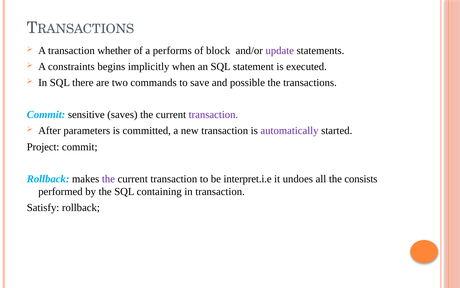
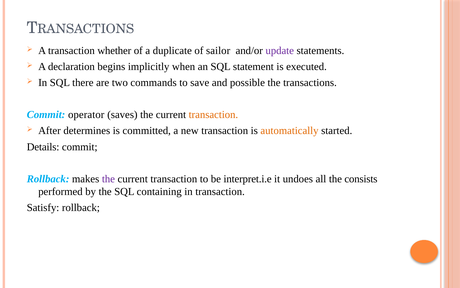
performs: performs -> duplicate
block: block -> sailor
constraints: constraints -> declaration
sensitive: sensitive -> operator
transaction at (213, 115) colour: purple -> orange
parameters: parameters -> determines
automatically colour: purple -> orange
Project: Project -> Details
